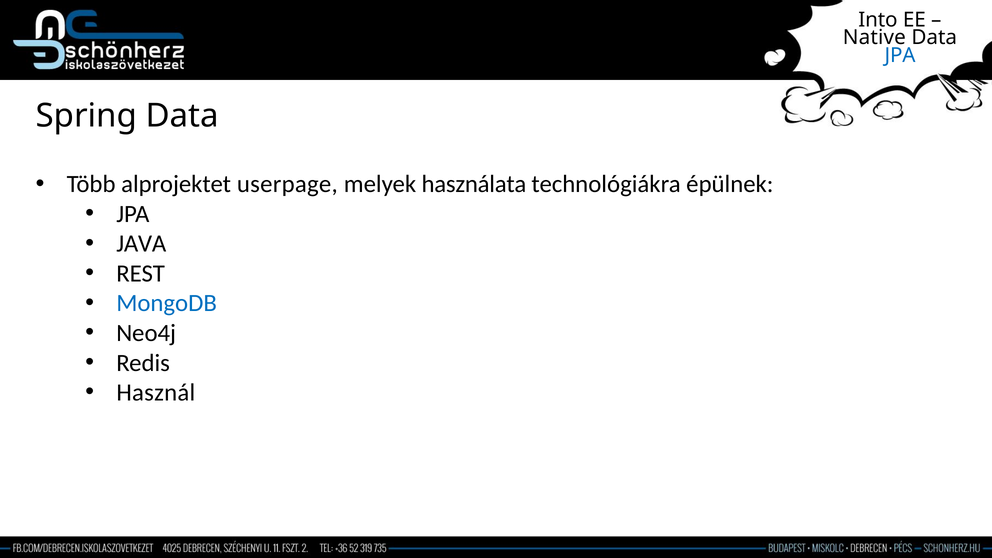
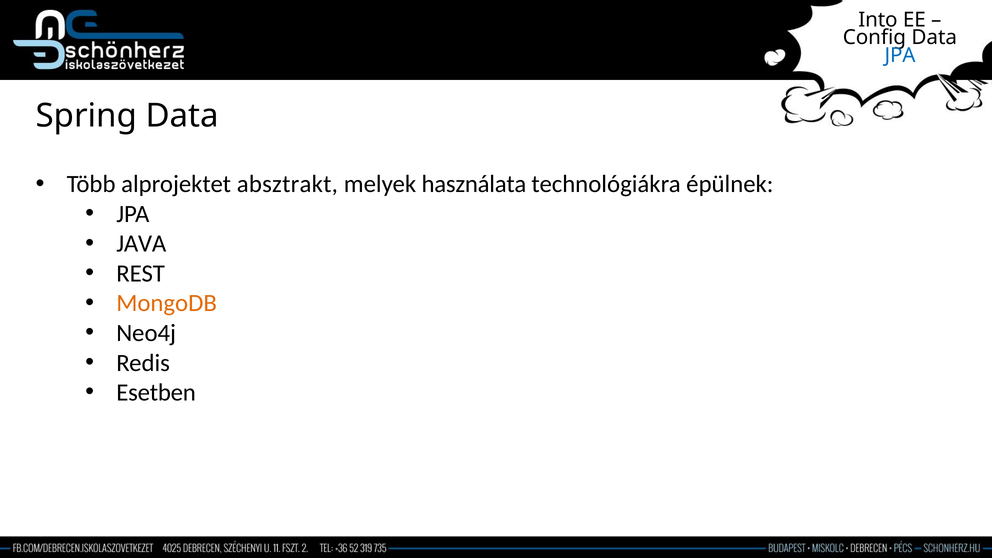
Native: Native -> Config
userpage: userpage -> absztrakt
MongoDB colour: blue -> orange
Használ: Használ -> Esetben
